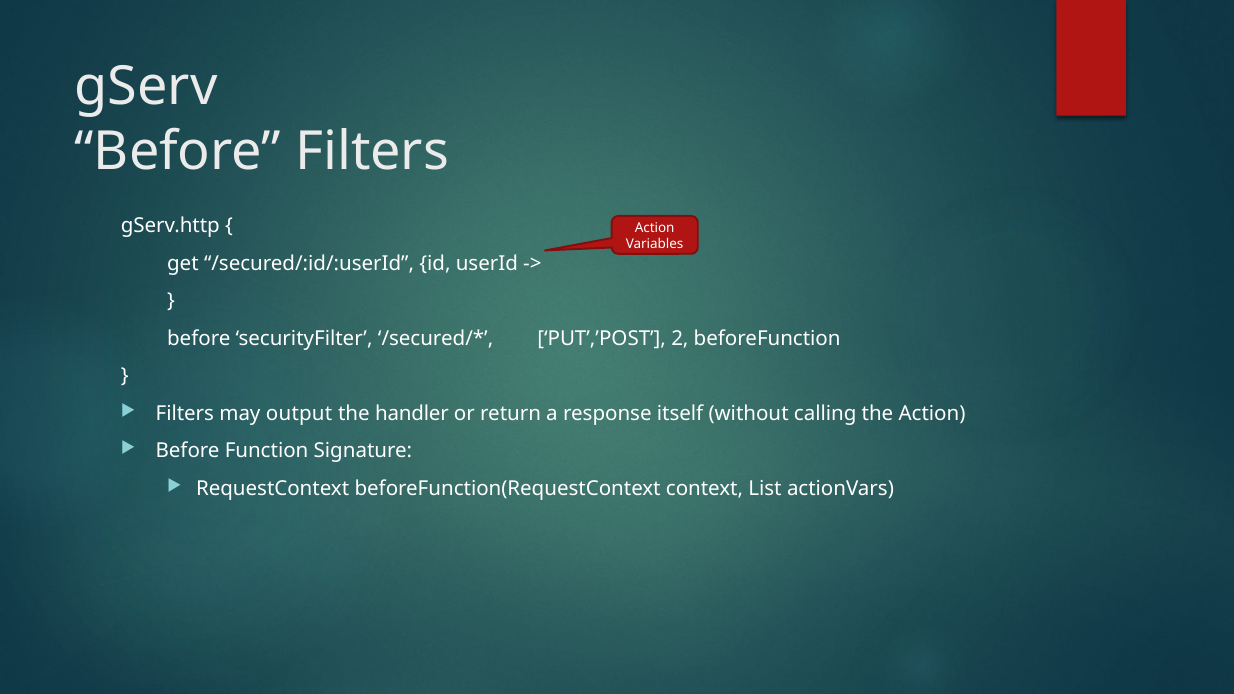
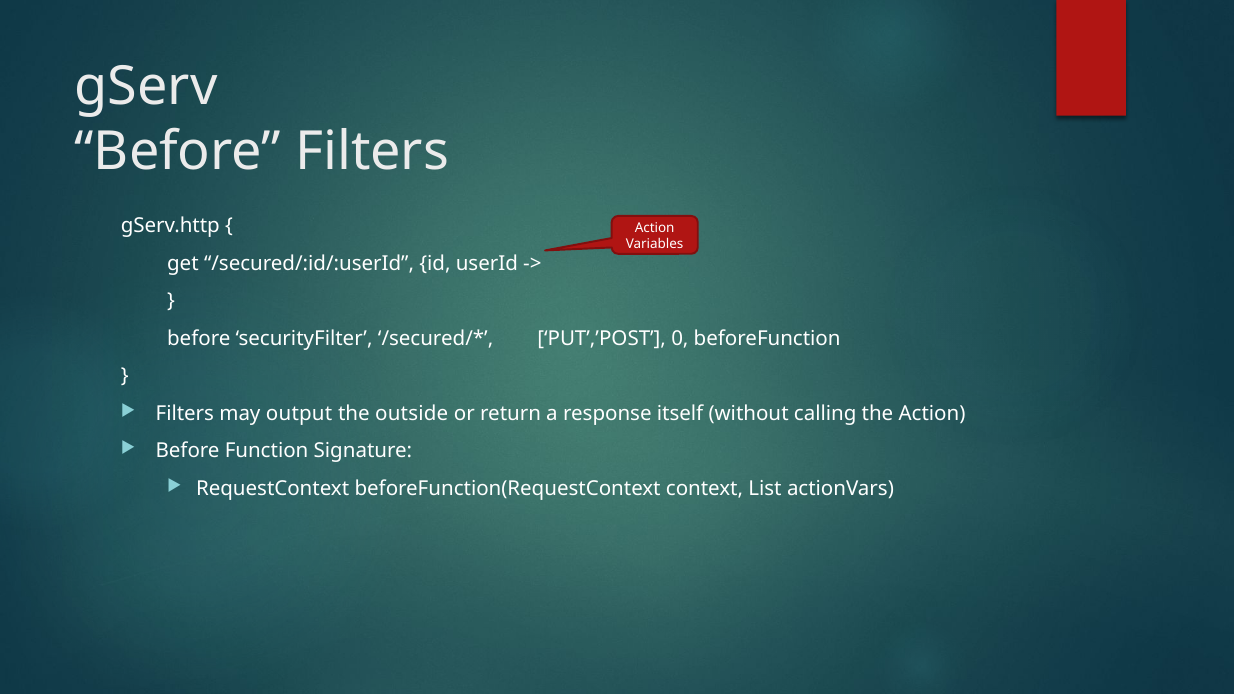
2: 2 -> 0
handler: handler -> outside
